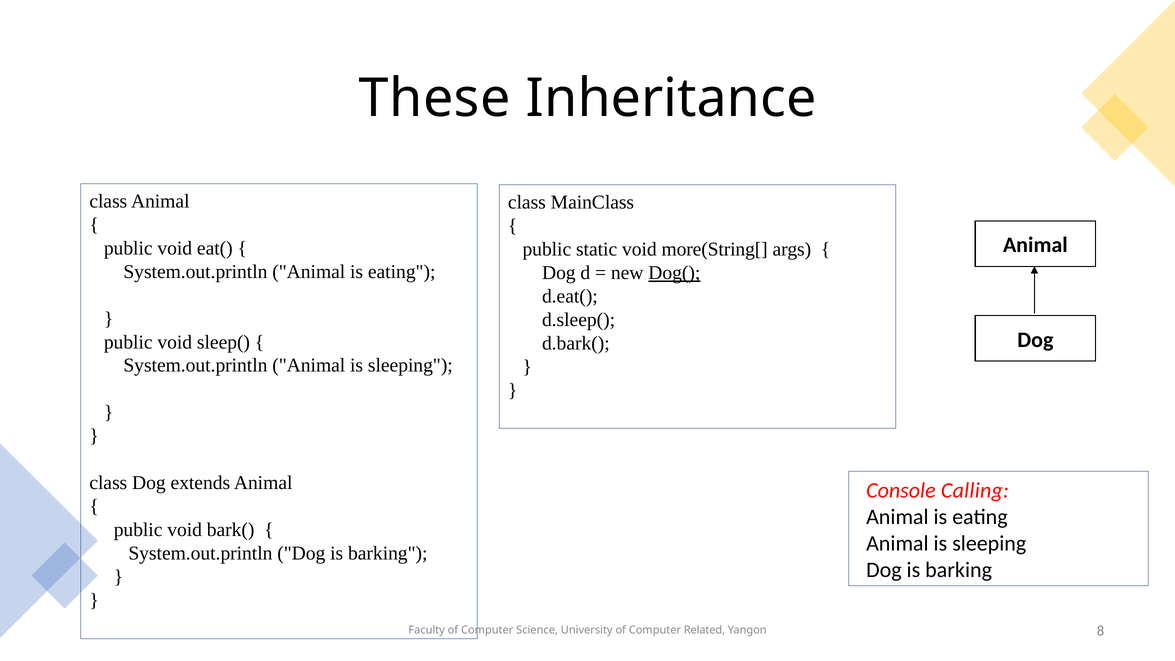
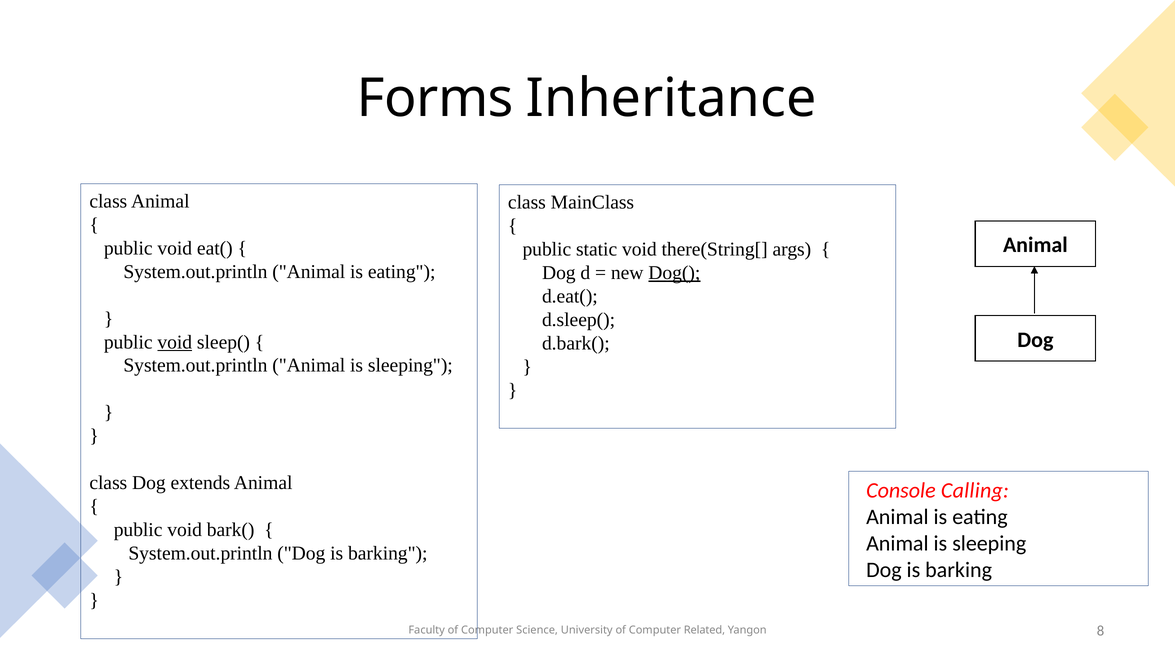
These: These -> Forms
more(String[: more(String[ -> there(String[
void at (175, 342) underline: none -> present
